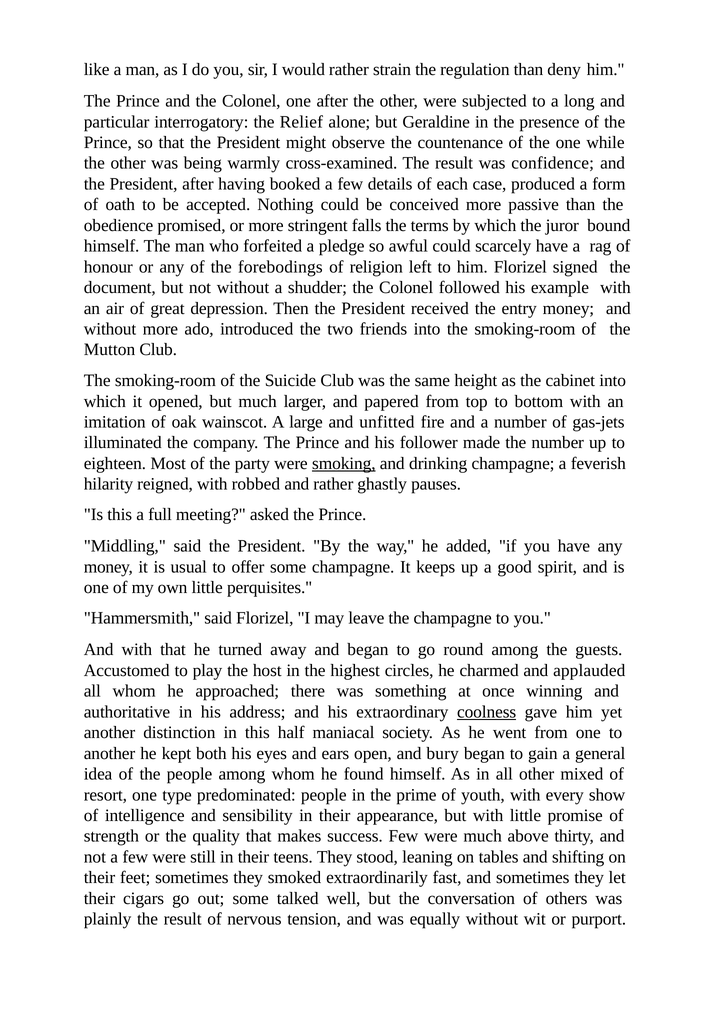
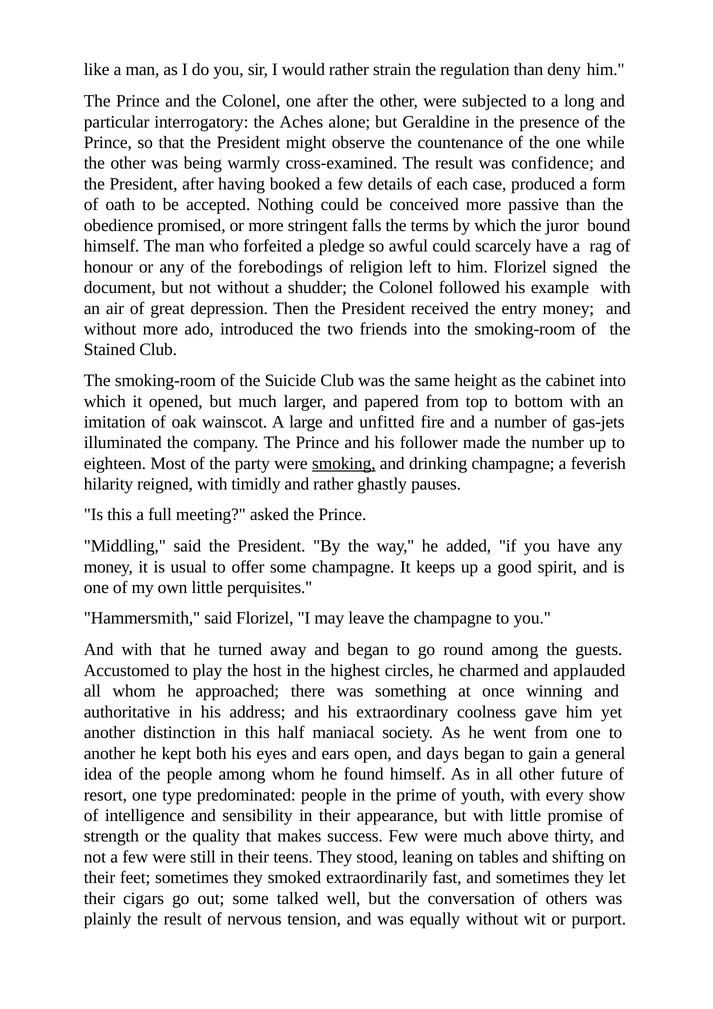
Relief: Relief -> Aches
Mutton: Mutton -> Stained
robbed: robbed -> timidly
coolness underline: present -> none
bury: bury -> days
mixed: mixed -> future
